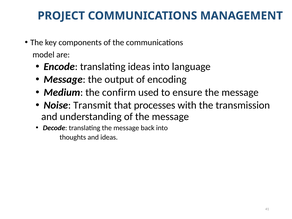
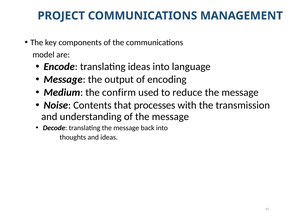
ensure: ensure -> reduce
Transmit: Transmit -> Contents
